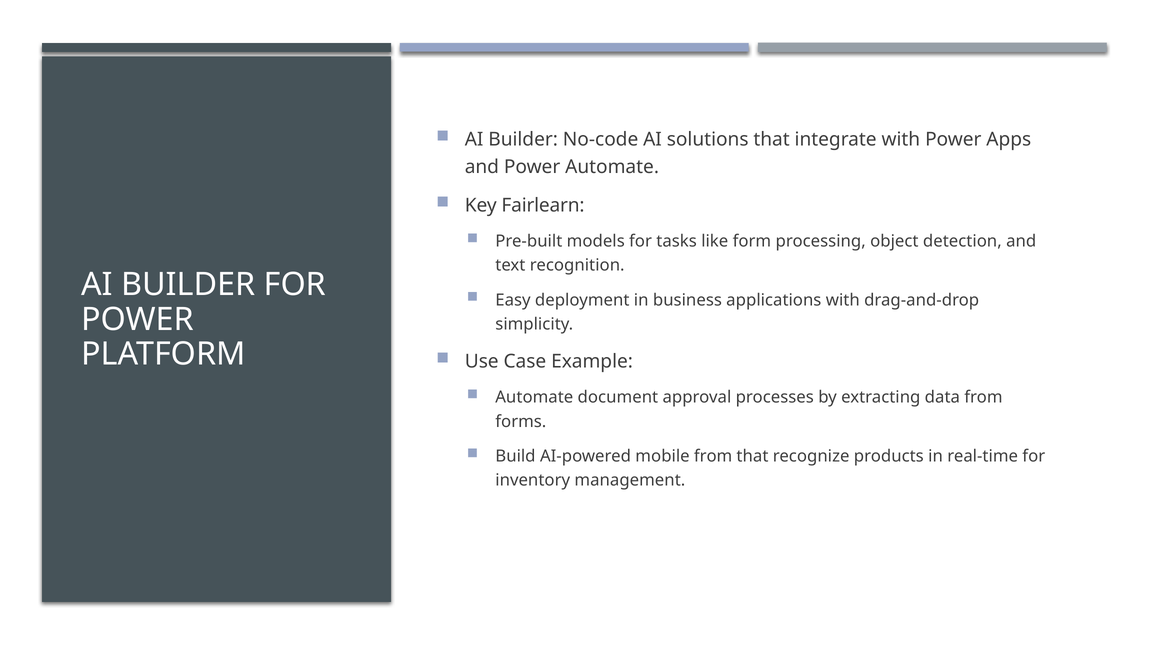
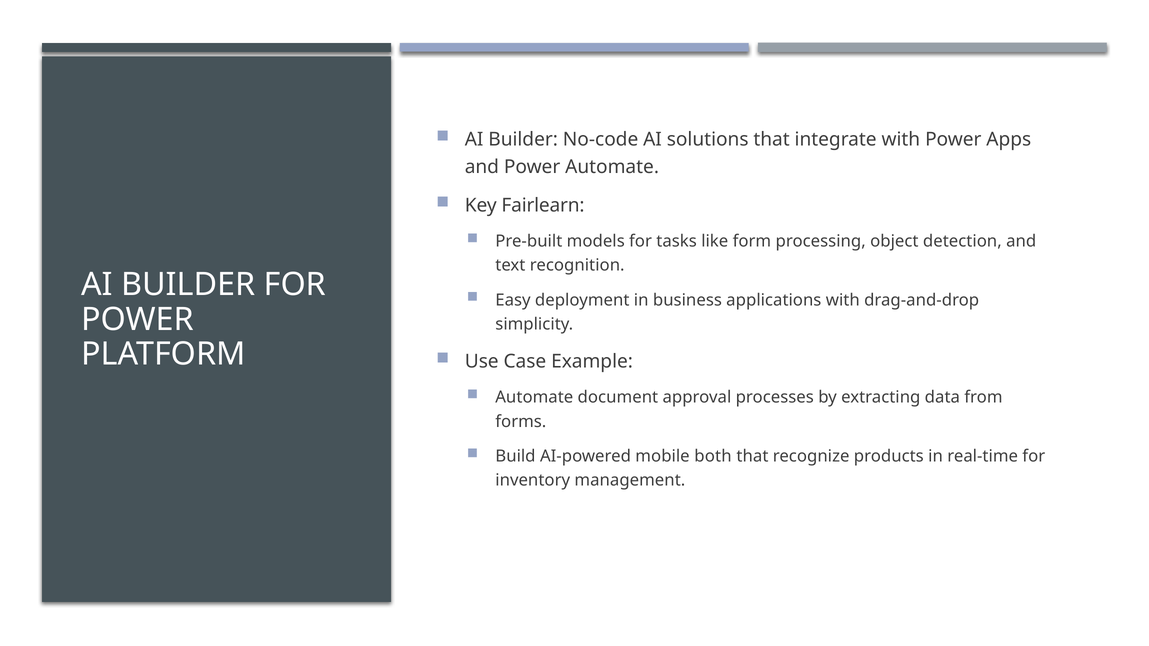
mobile from: from -> both
